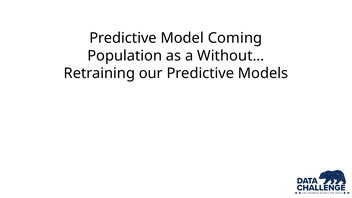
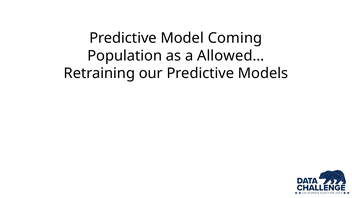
Without…: Without… -> Allowed…
